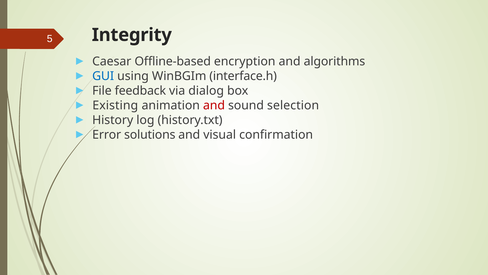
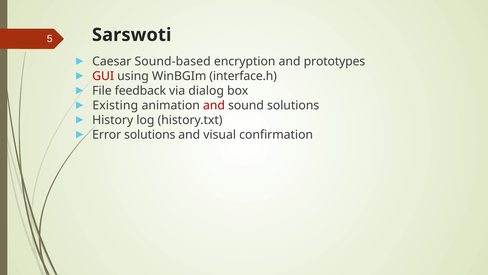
Integrity: Integrity -> Sarswoti
Offline-based: Offline-based -> Sound-based
algorithms: algorithms -> prototypes
GUI colour: blue -> red
sound selection: selection -> solutions
